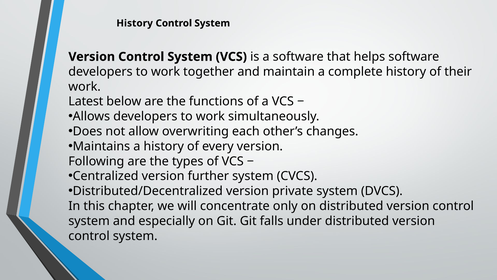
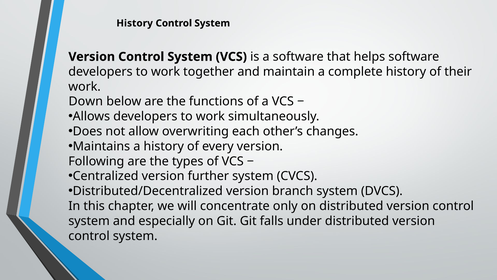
Latest: Latest -> Down
private: private -> branch
